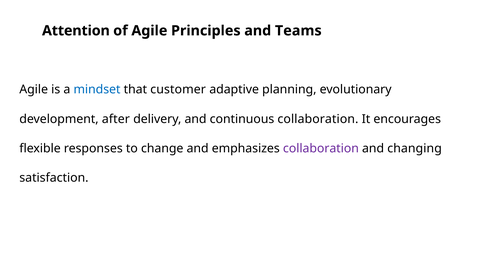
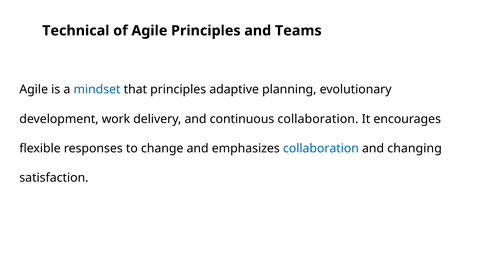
Attention: Attention -> Technical
that customer: customer -> principles
after: after -> work
collaboration at (321, 148) colour: purple -> blue
